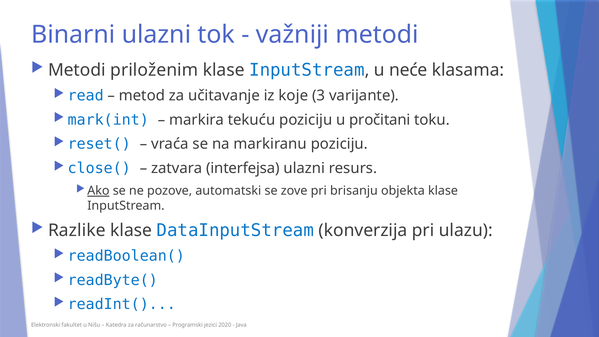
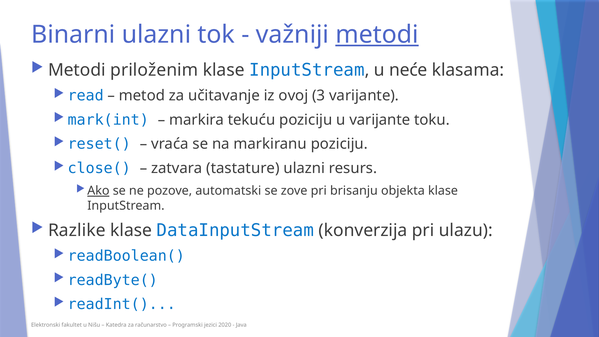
metodi at (377, 35) underline: none -> present
koje: koje -> ovoj
u pročitani: pročitani -> varijante
interfejsa: interfejsa -> tastature
